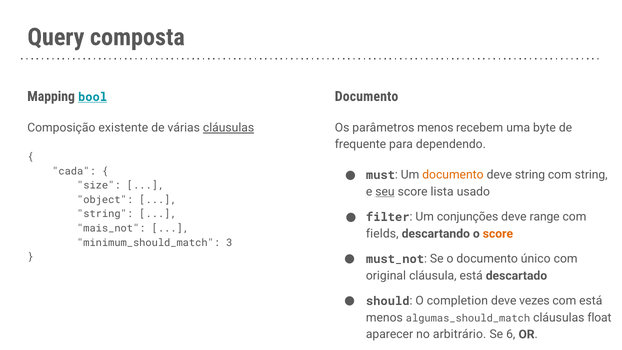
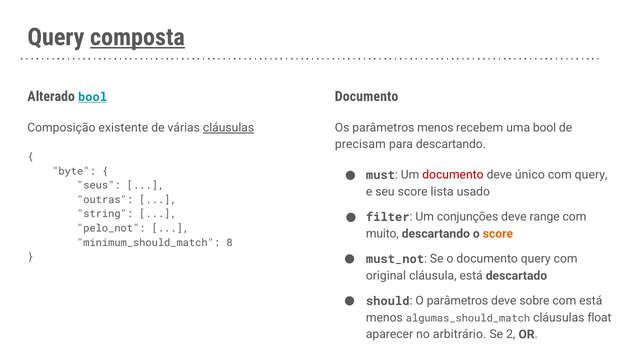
composta underline: none -> present
Mapping: Mapping -> Alterado
uma byte: byte -> bool
frequente: frequente -> precisam
para dependendo: dependendo -> descartando
cada: cada -> byte
documento at (453, 175) colour: orange -> red
deve string: string -> único
com string: string -> query
size: size -> seus
seu underline: present -> none
object: object -> outras
mais_not: mais_not -> pelo_not
fields: fields -> muito
3: 3 -> 8
documento único: único -> query
O completion: completion -> parâmetros
vezes: vezes -> sobre
6: 6 -> 2
